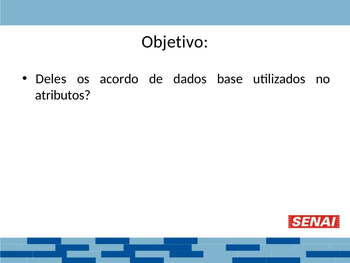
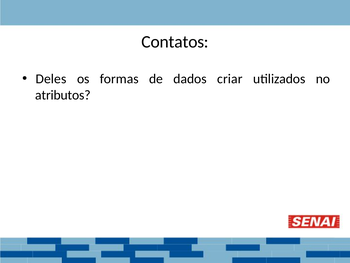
Objetivo: Objetivo -> Contatos
acordo: acordo -> formas
base: base -> criar
